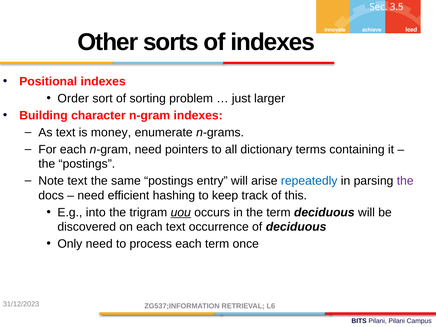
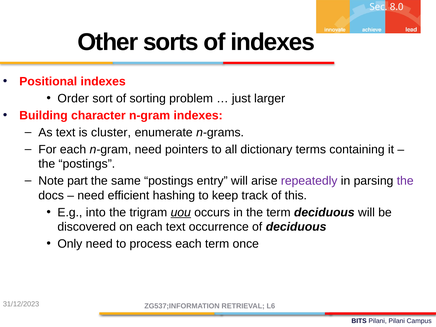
3.5: 3.5 -> 8.0
money: money -> cluster
Note text: text -> part
repeatedly colour: blue -> purple
